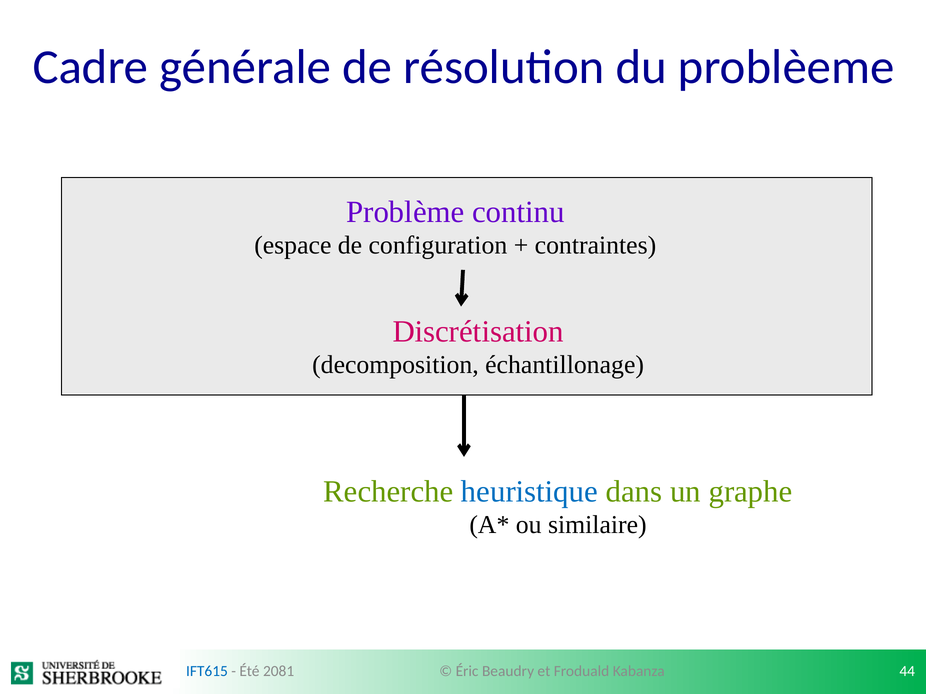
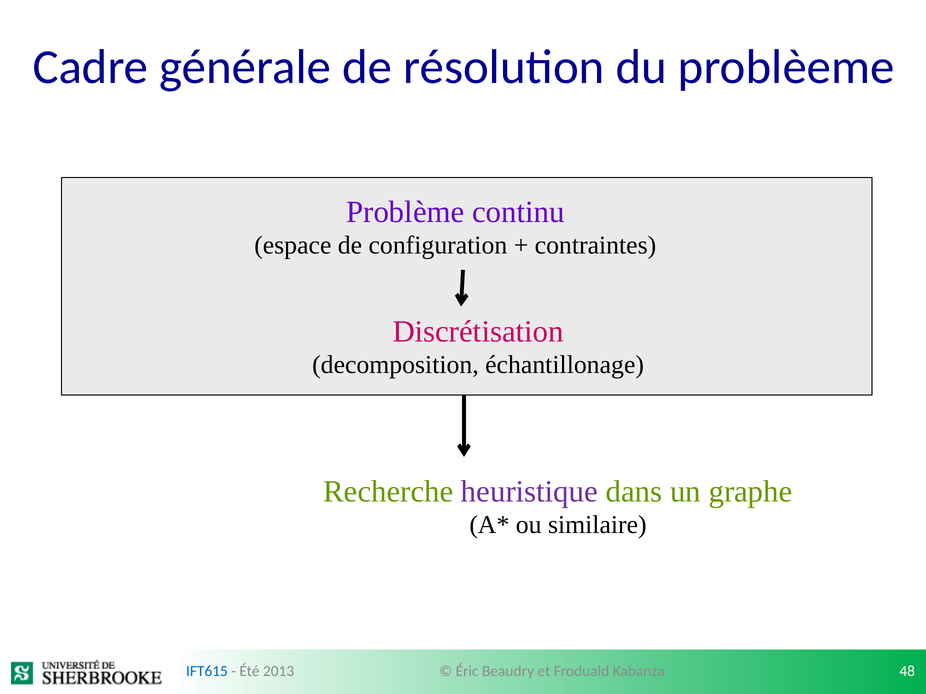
heuristique colour: blue -> purple
44: 44 -> 48
2081: 2081 -> 2013
